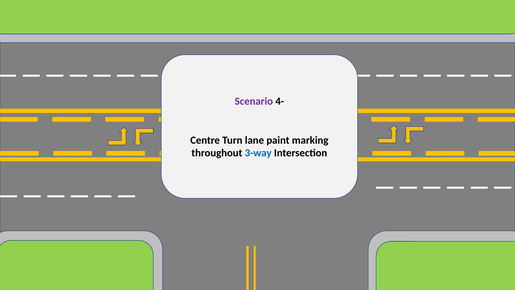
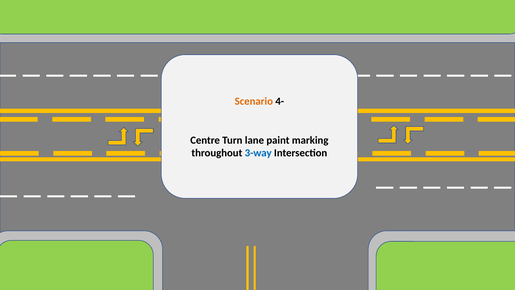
Scenario colour: purple -> orange
